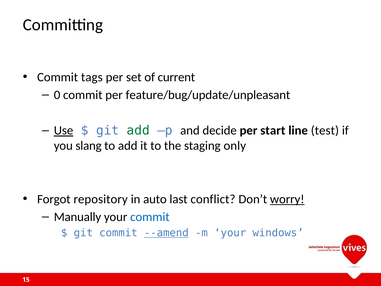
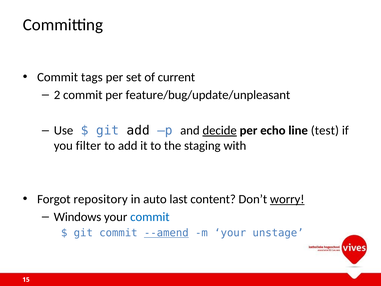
0: 0 -> 2
Use underline: present -> none
add at (138, 130) colour: green -> black
decide underline: none -> present
start: start -> echo
slang: slang -> filter
only: only -> with
conflict: conflict -> content
Manually: Manually -> Windows
windows: windows -> unstage
